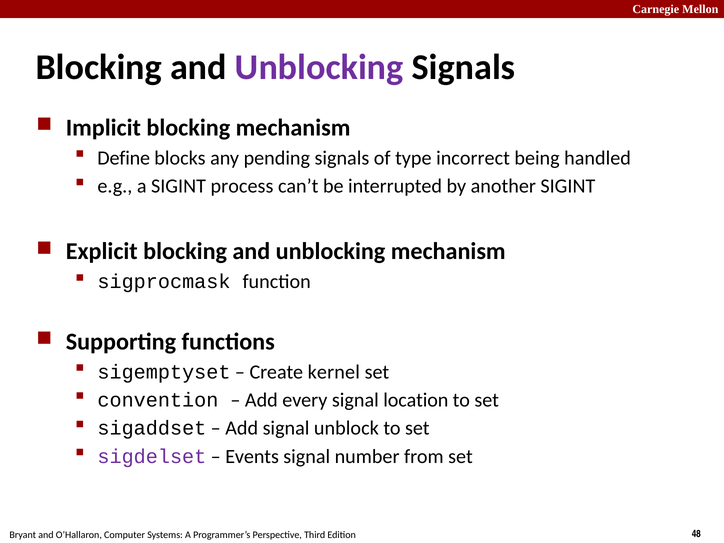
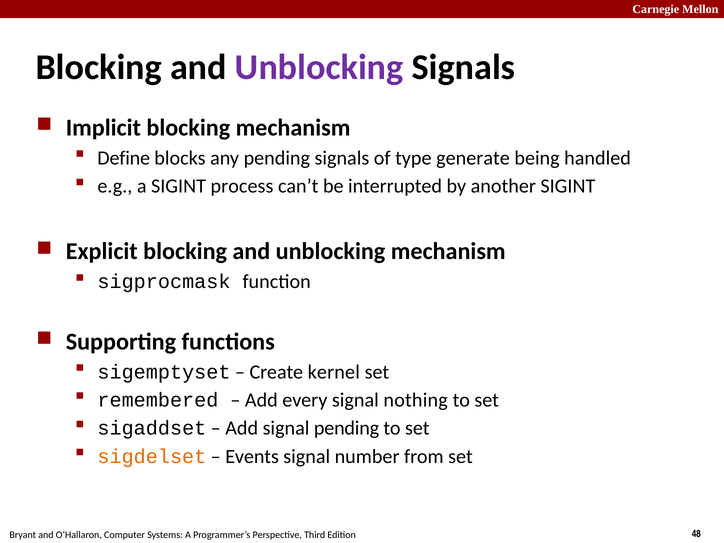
incorrect: incorrect -> generate
convention: convention -> remembered
location: location -> nothing
signal unblock: unblock -> pending
sigdelset colour: purple -> orange
